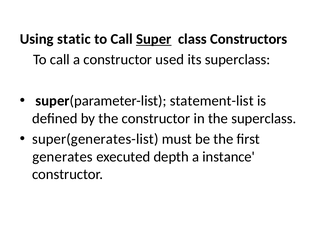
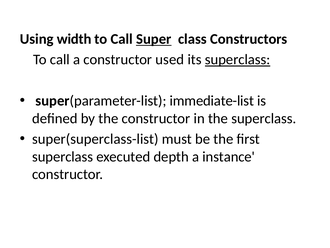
static: static -> width
superclass at (238, 60) underline: none -> present
statement-list: statement-list -> immediate-list
super(generates-list: super(generates-list -> super(superclass-list
generates at (62, 156): generates -> superclass
